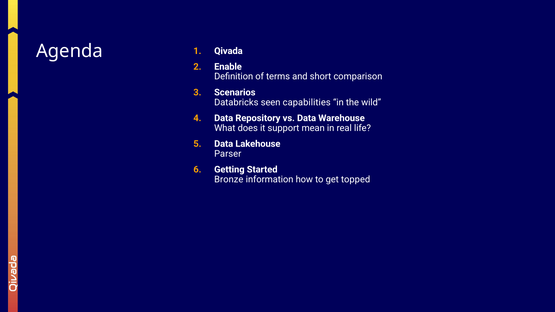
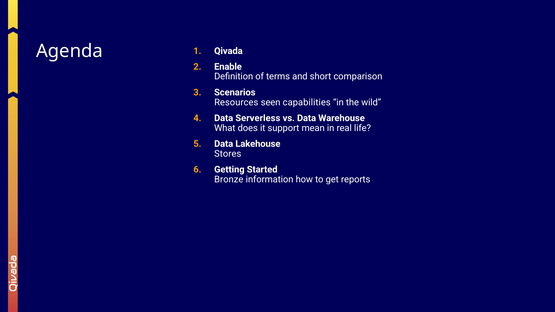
Databricks: Databricks -> Resources
Repository: Repository -> Serverless
Parser: Parser -> Stores
topped: topped -> reports
